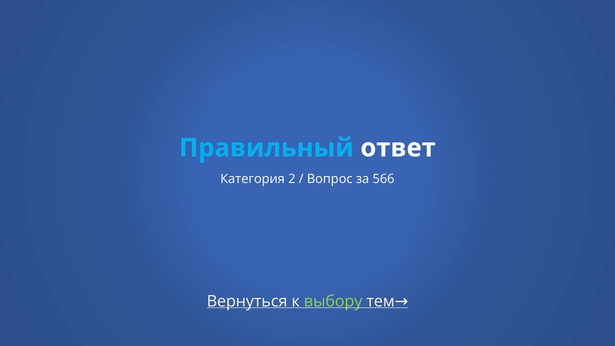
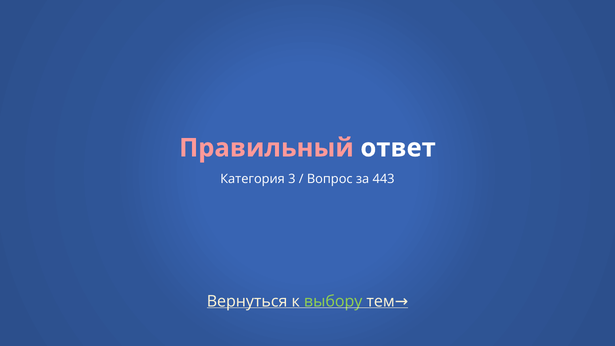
Правильный colour: light blue -> pink
2: 2 -> 3
566: 566 -> 443
